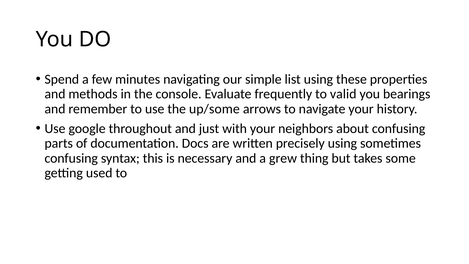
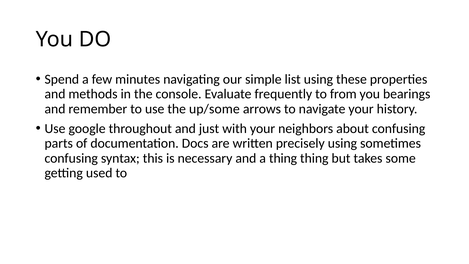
valid: valid -> from
a grew: grew -> thing
